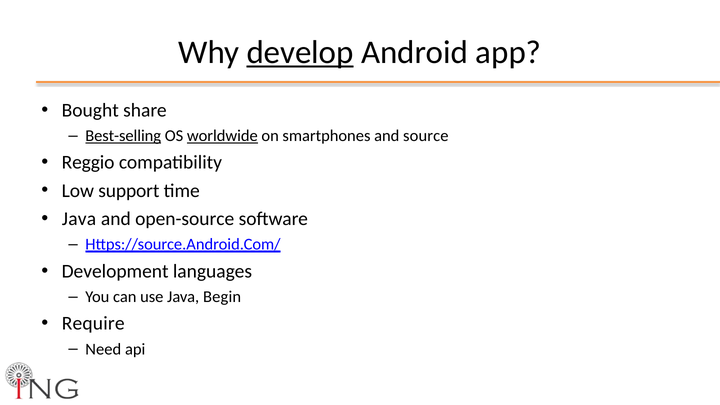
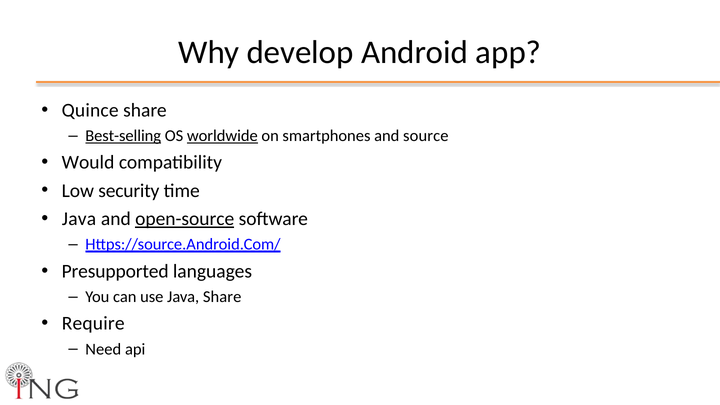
develop underline: present -> none
Bought: Bought -> Quince
Reggio: Reggio -> Would
support: support -> security
open-source underline: none -> present
Development: Development -> Presupported
Java Begin: Begin -> Share
